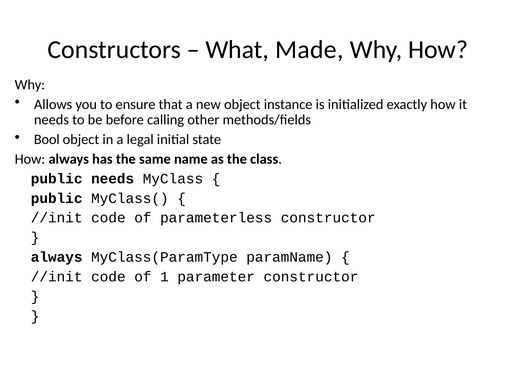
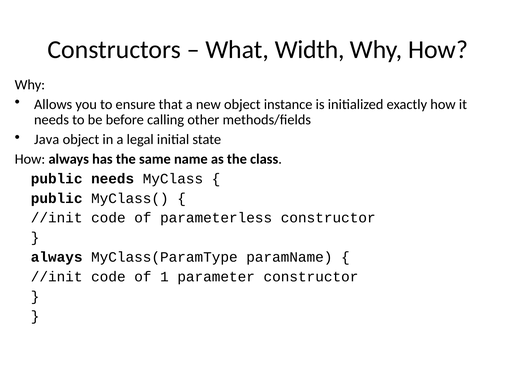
Made: Made -> Width
Bool: Bool -> Java
